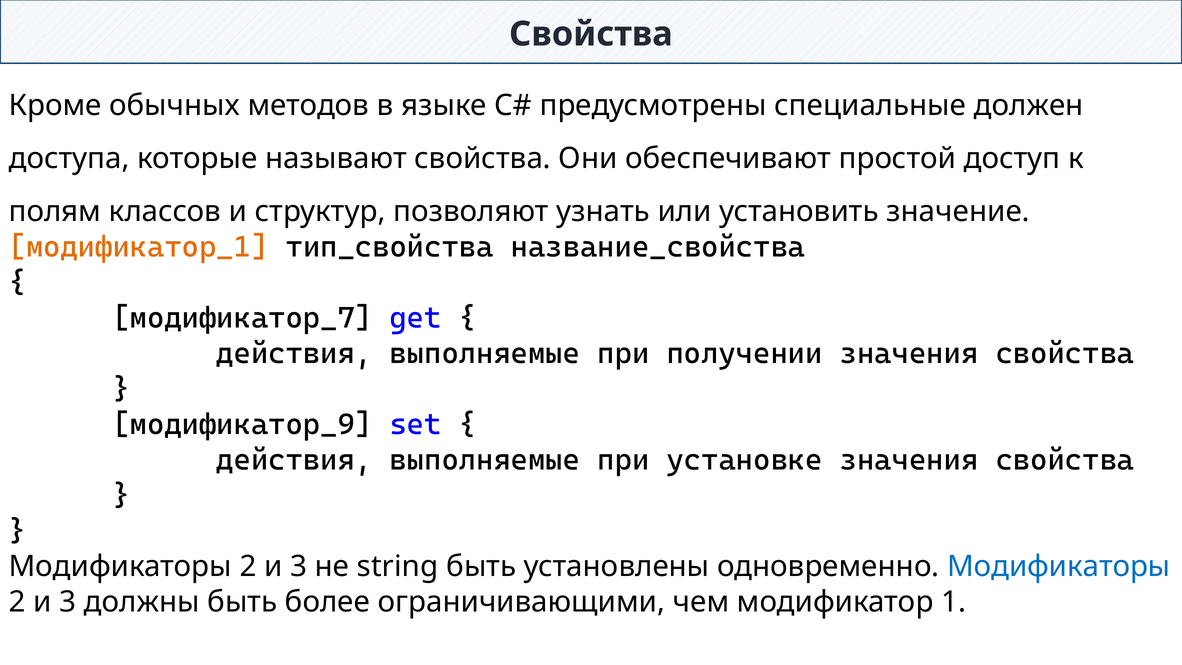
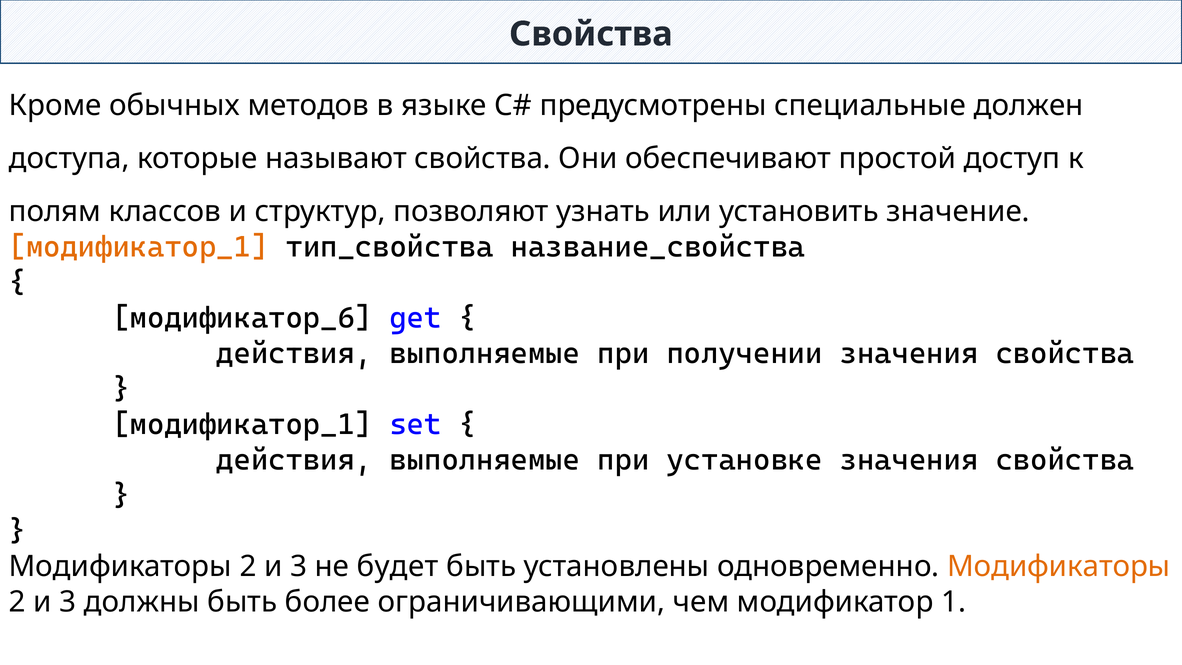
модификатор_7: модификатор_7 -> модификатор_6
модификатор_9 at (242, 424): модификатор_9 -> модификатор_1
string: string -> будет
Модификаторы at (1059, 566) colour: blue -> orange
